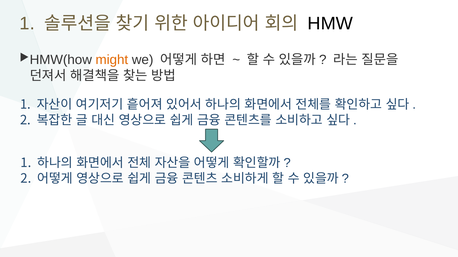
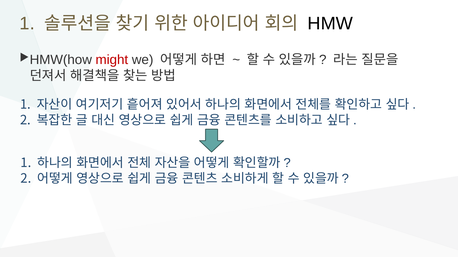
might colour: orange -> red
